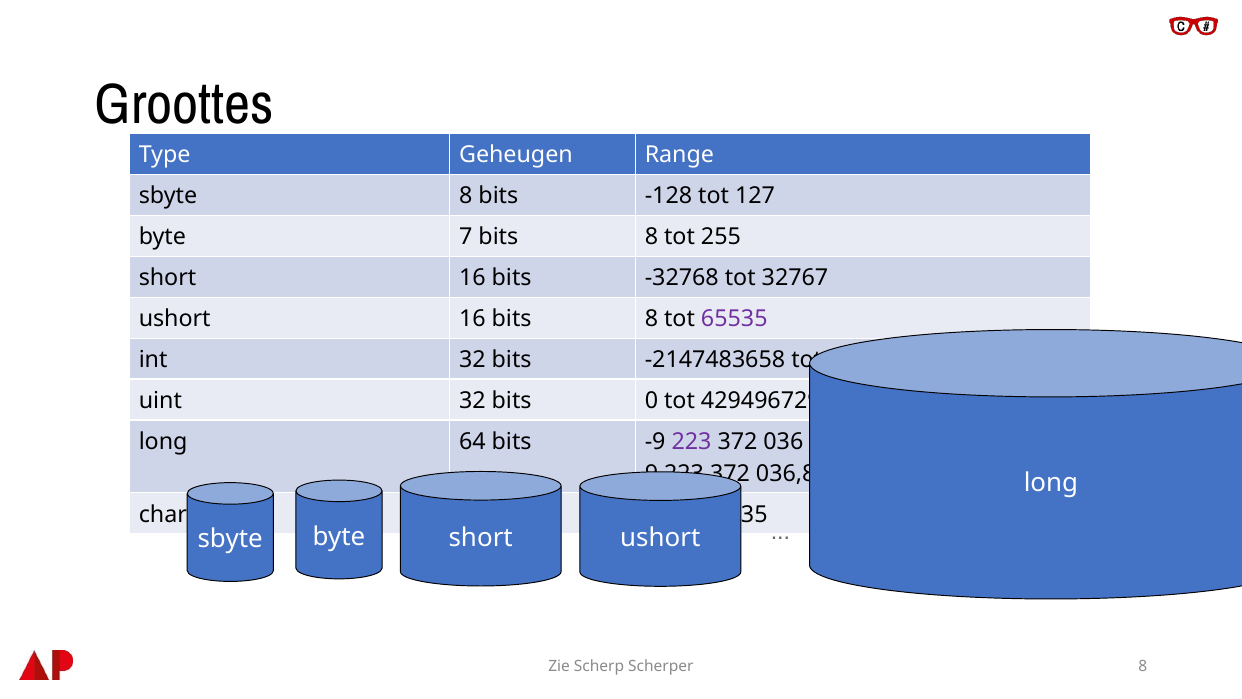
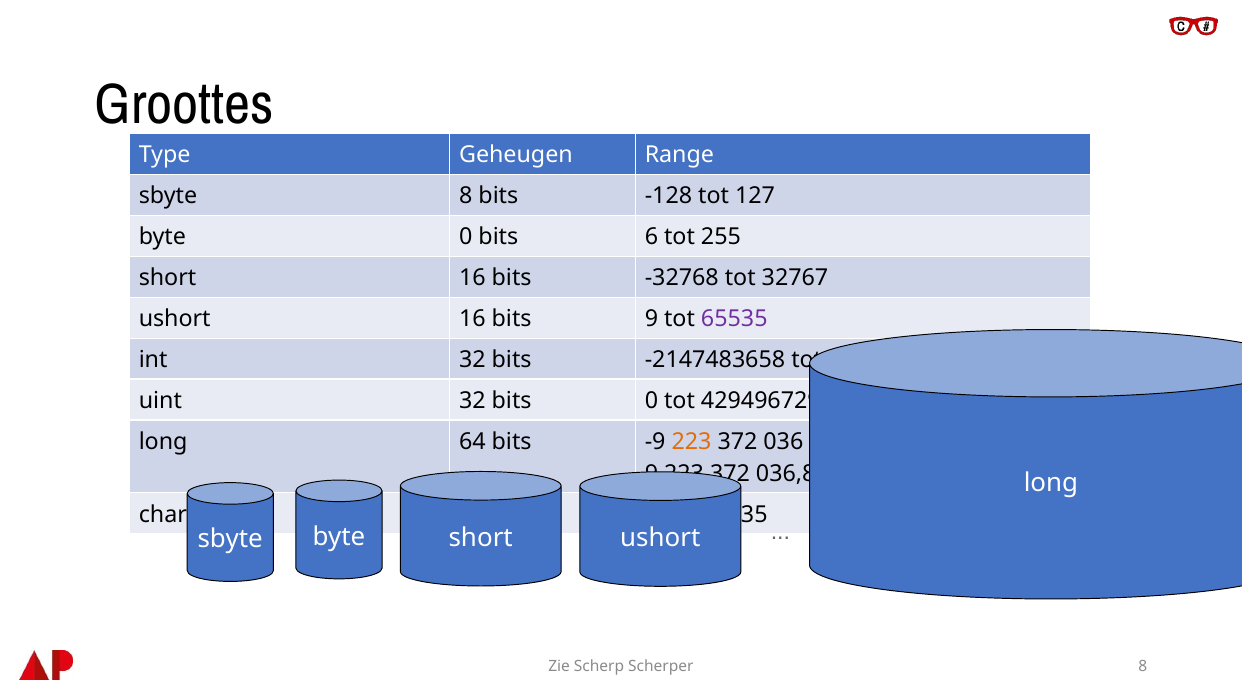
byte 7: 7 -> 0
8 at (651, 237): 8 -> 6
16 bits 8: 8 -> 9
223 at (692, 442) colour: purple -> orange
